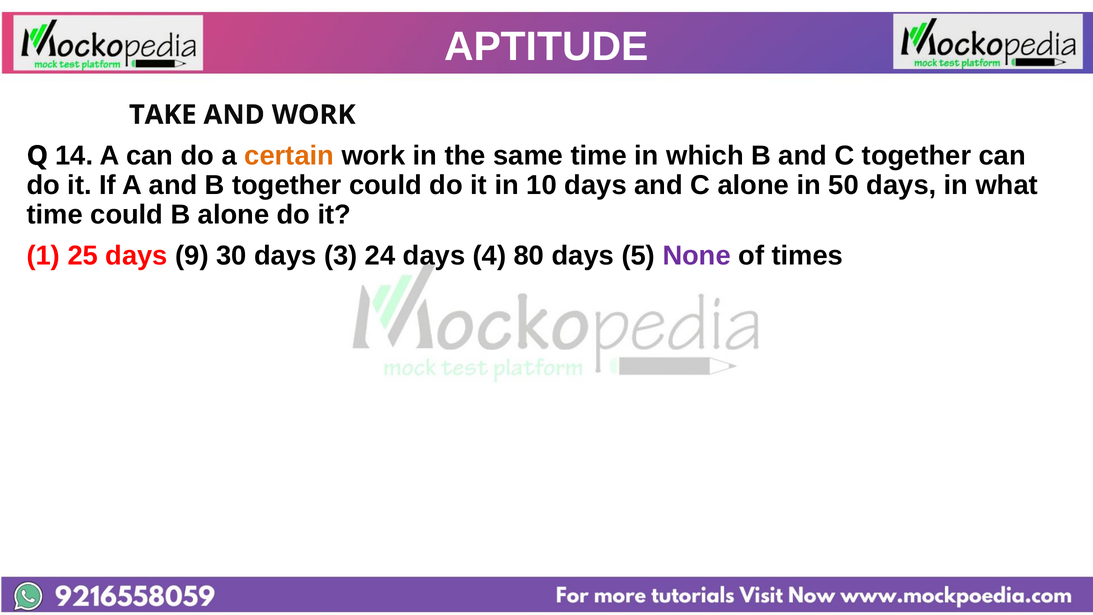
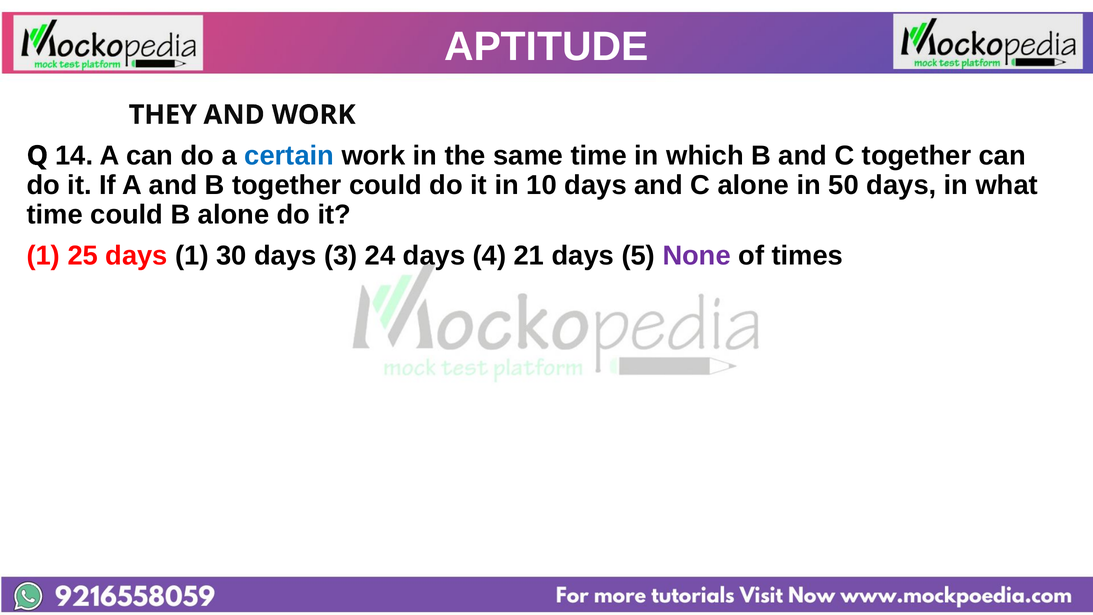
TAKE: TAKE -> THEY
certain colour: orange -> blue
days 9: 9 -> 1
80: 80 -> 21
